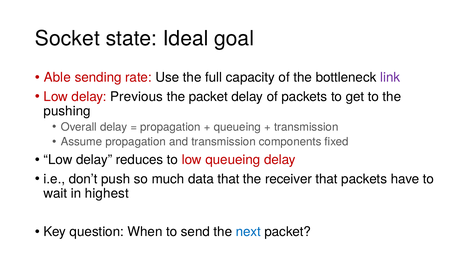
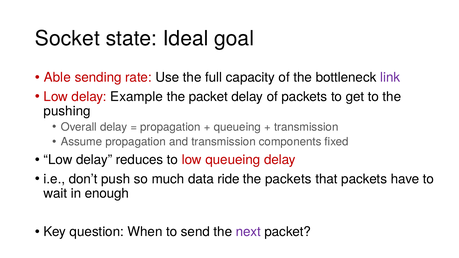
Previous: Previous -> Example
data that: that -> ride
the receiver: receiver -> packets
highest: highest -> enough
next colour: blue -> purple
